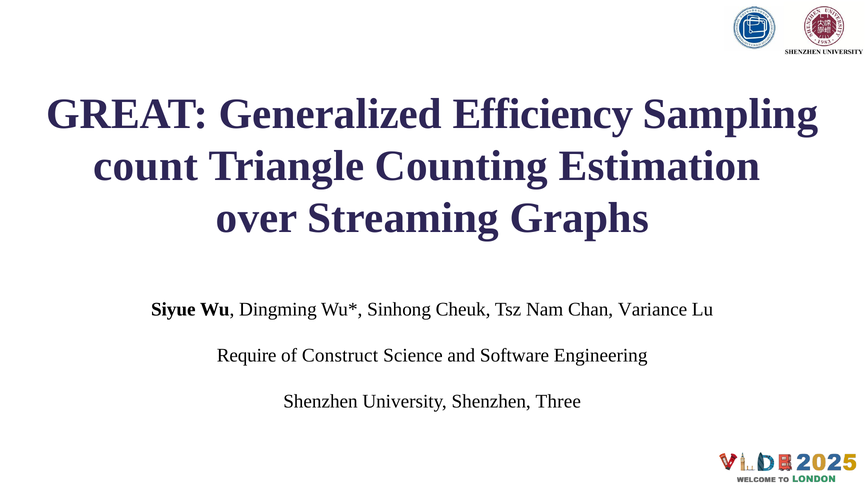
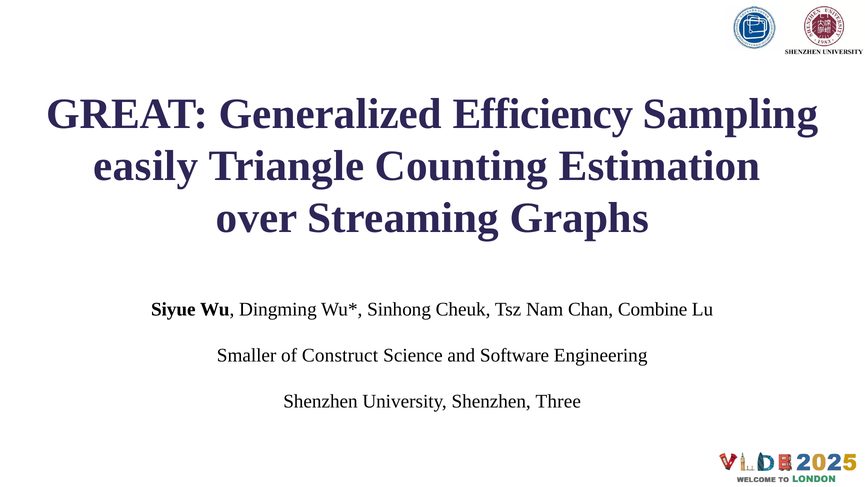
count: count -> easily
Variance: Variance -> Combine
Require: Require -> Smaller
